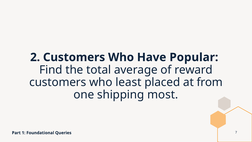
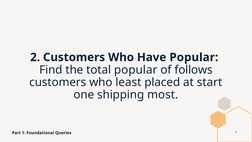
total average: average -> popular
reward: reward -> follows
from: from -> start
